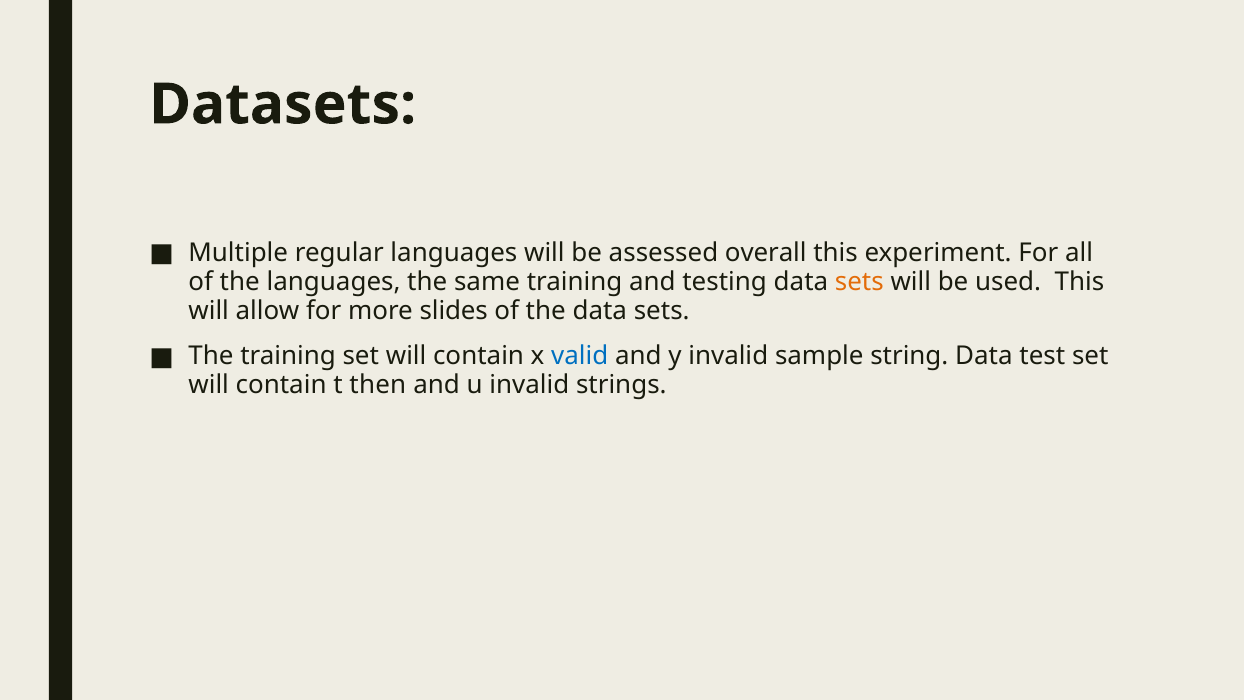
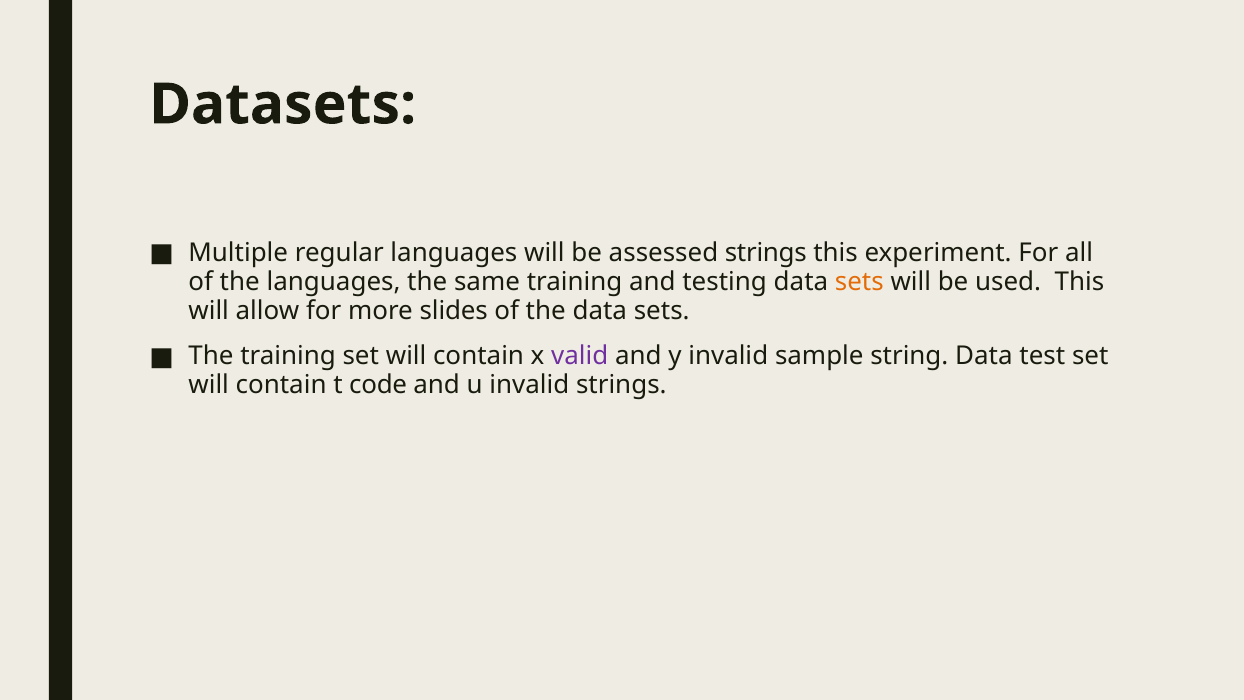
assessed overall: overall -> strings
valid colour: blue -> purple
then: then -> code
